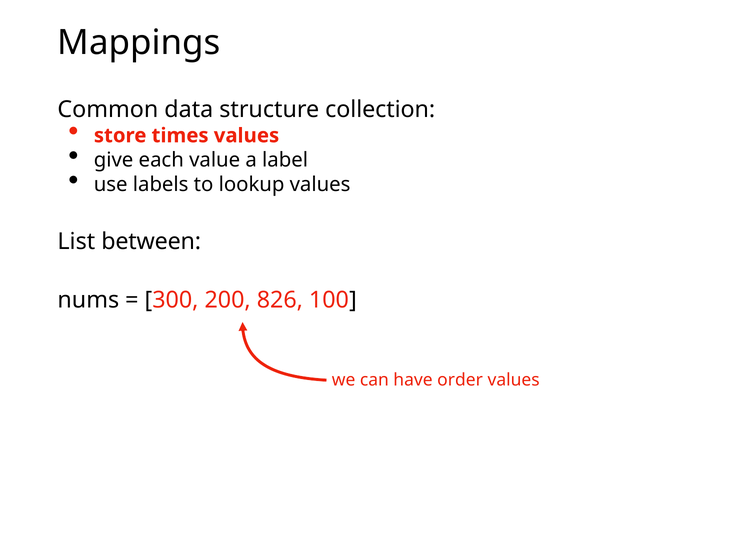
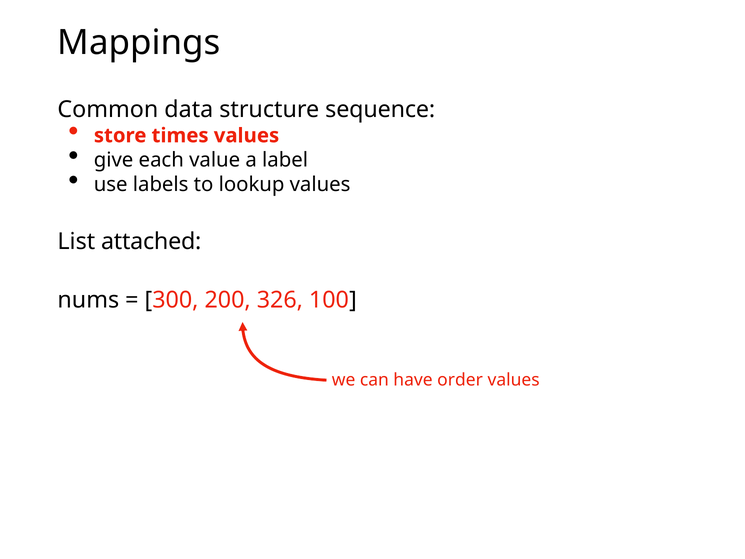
collection: collection -> sequence
between: between -> attached
826: 826 -> 326
